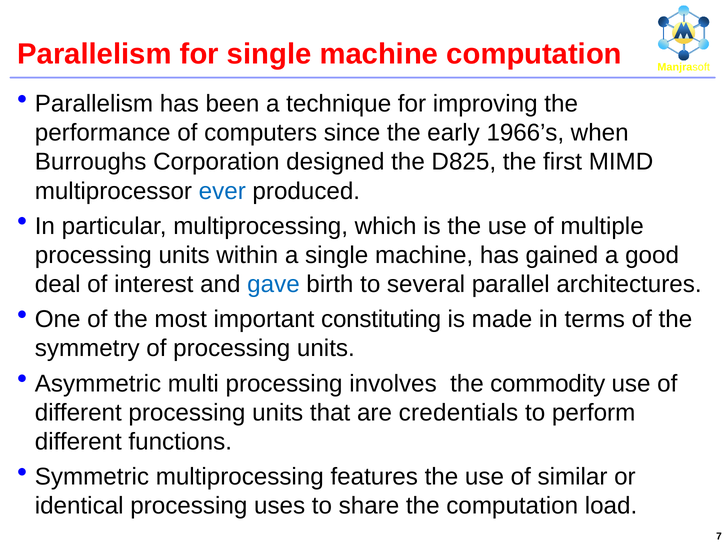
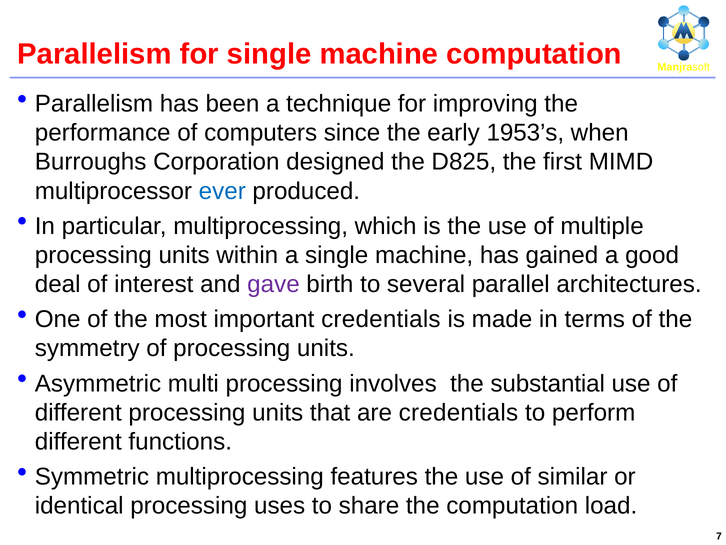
1966’s: 1966’s -> 1953’s
gave colour: blue -> purple
important constituting: constituting -> credentials
commodity: commodity -> substantial
